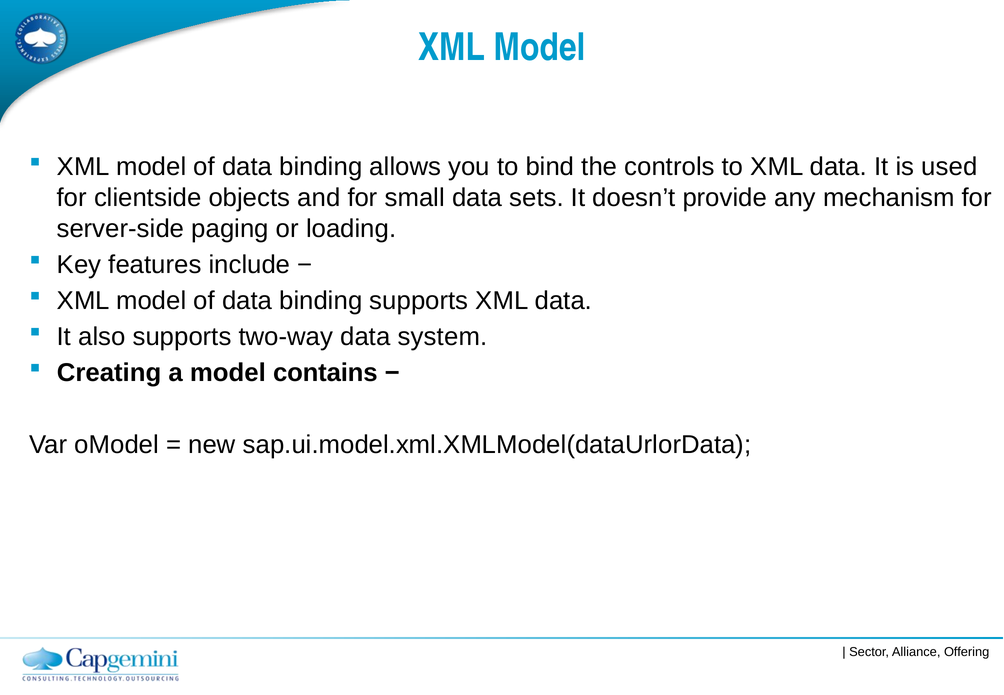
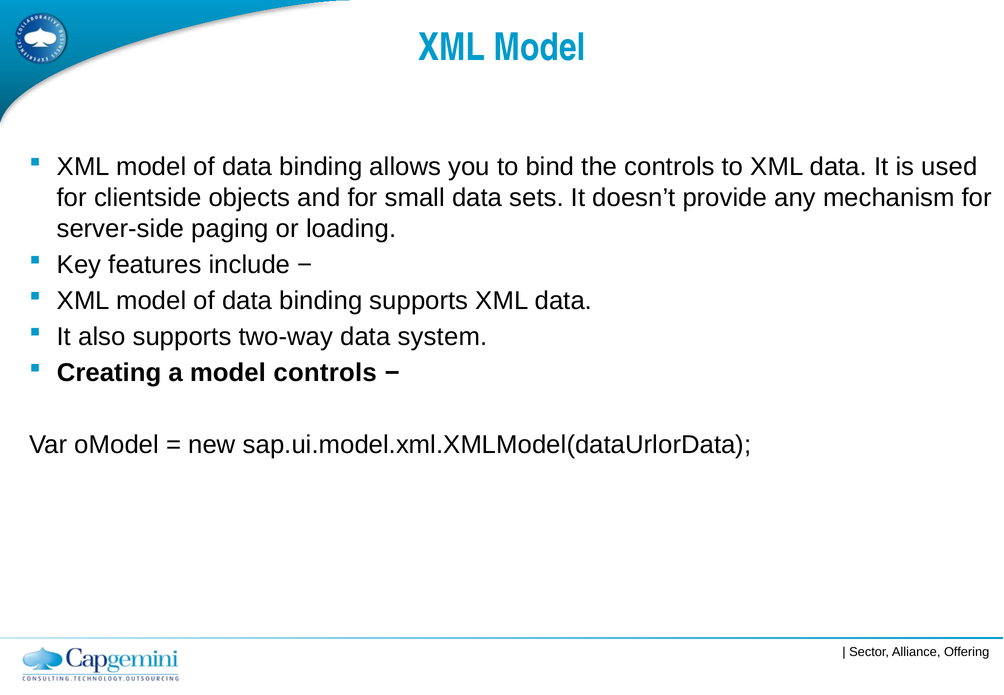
model contains: contains -> controls
